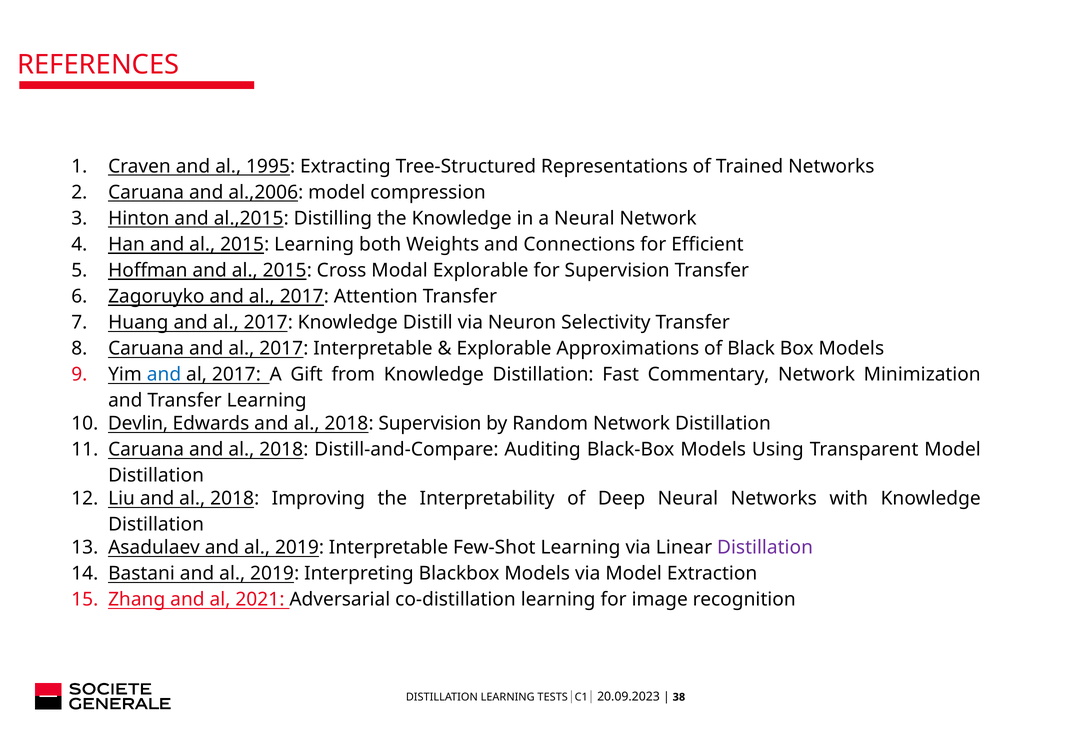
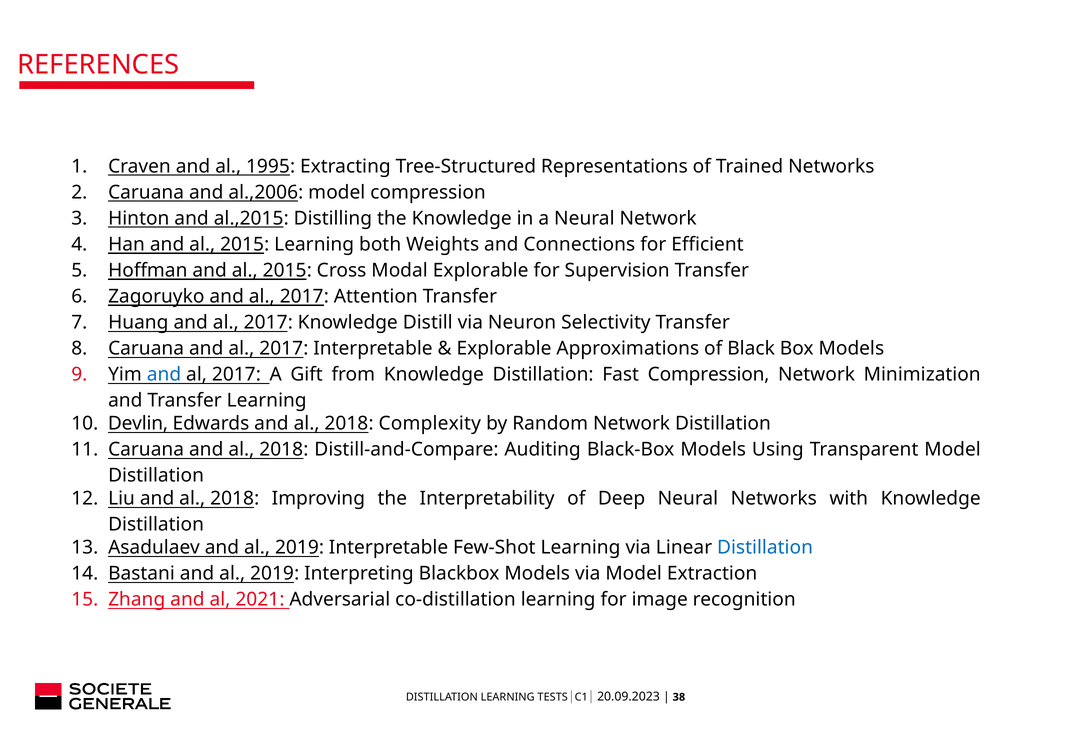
Fast Commentary: Commentary -> Compression
2018 Supervision: Supervision -> Complexity
Distillation at (765, 548) colour: purple -> blue
